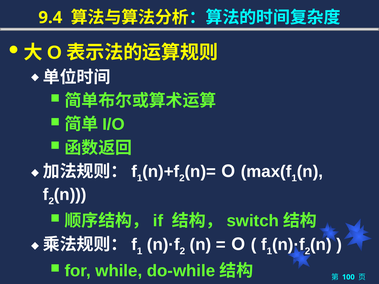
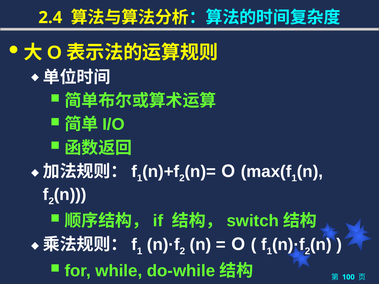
9.4: 9.4 -> 2.4
